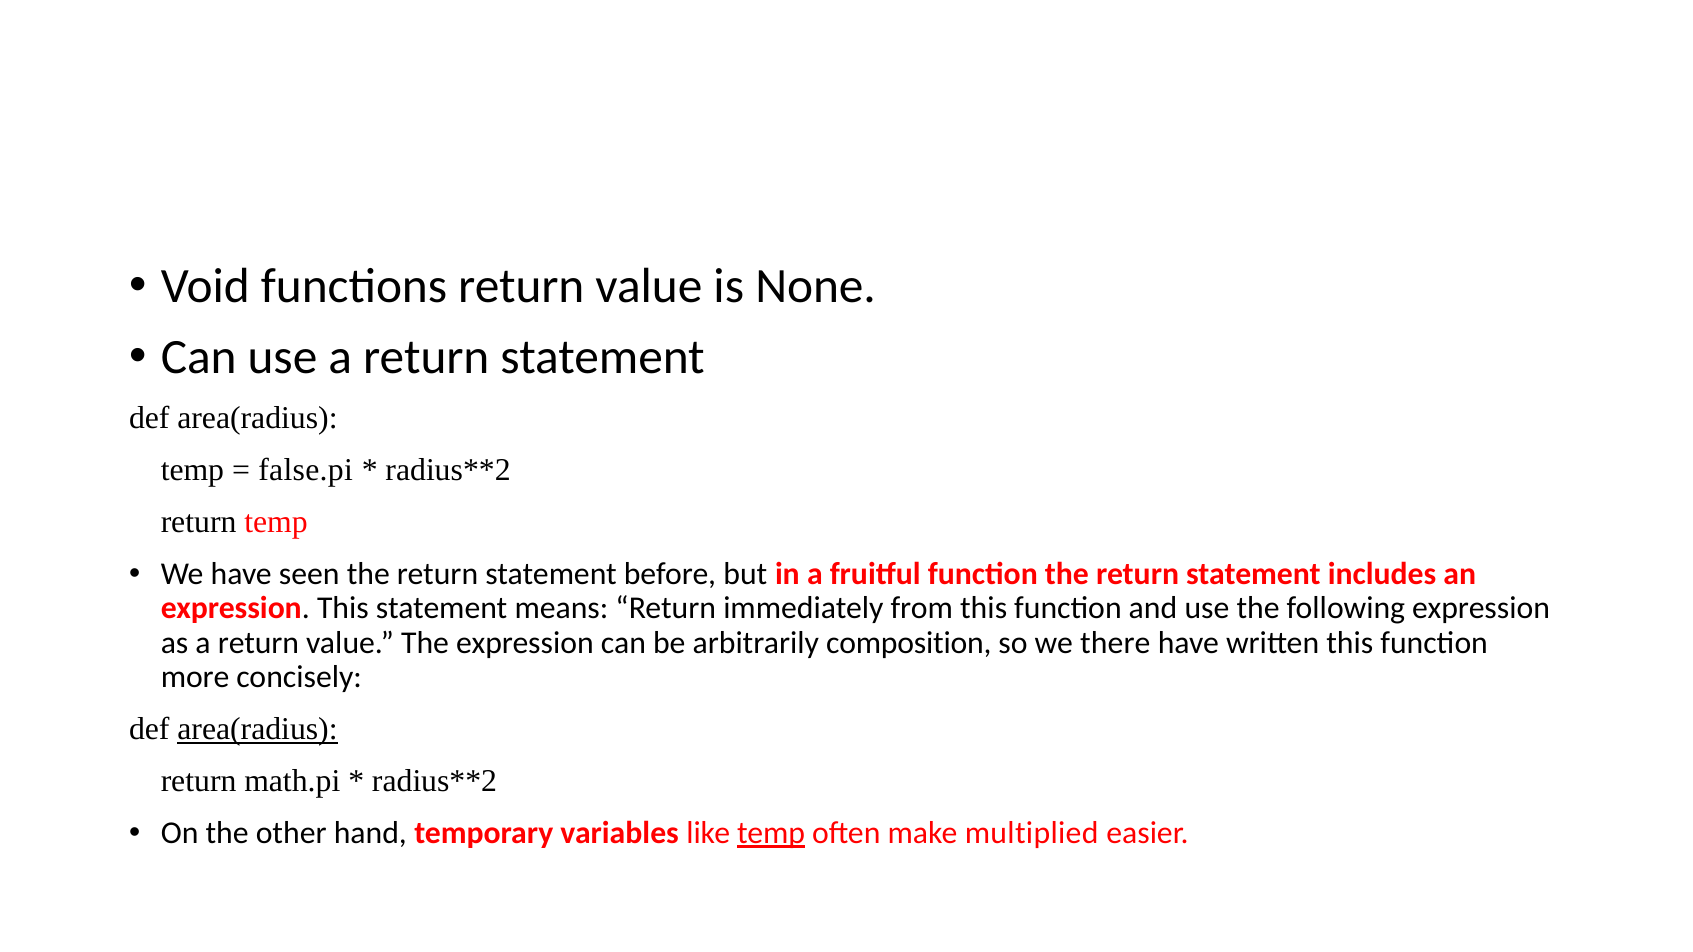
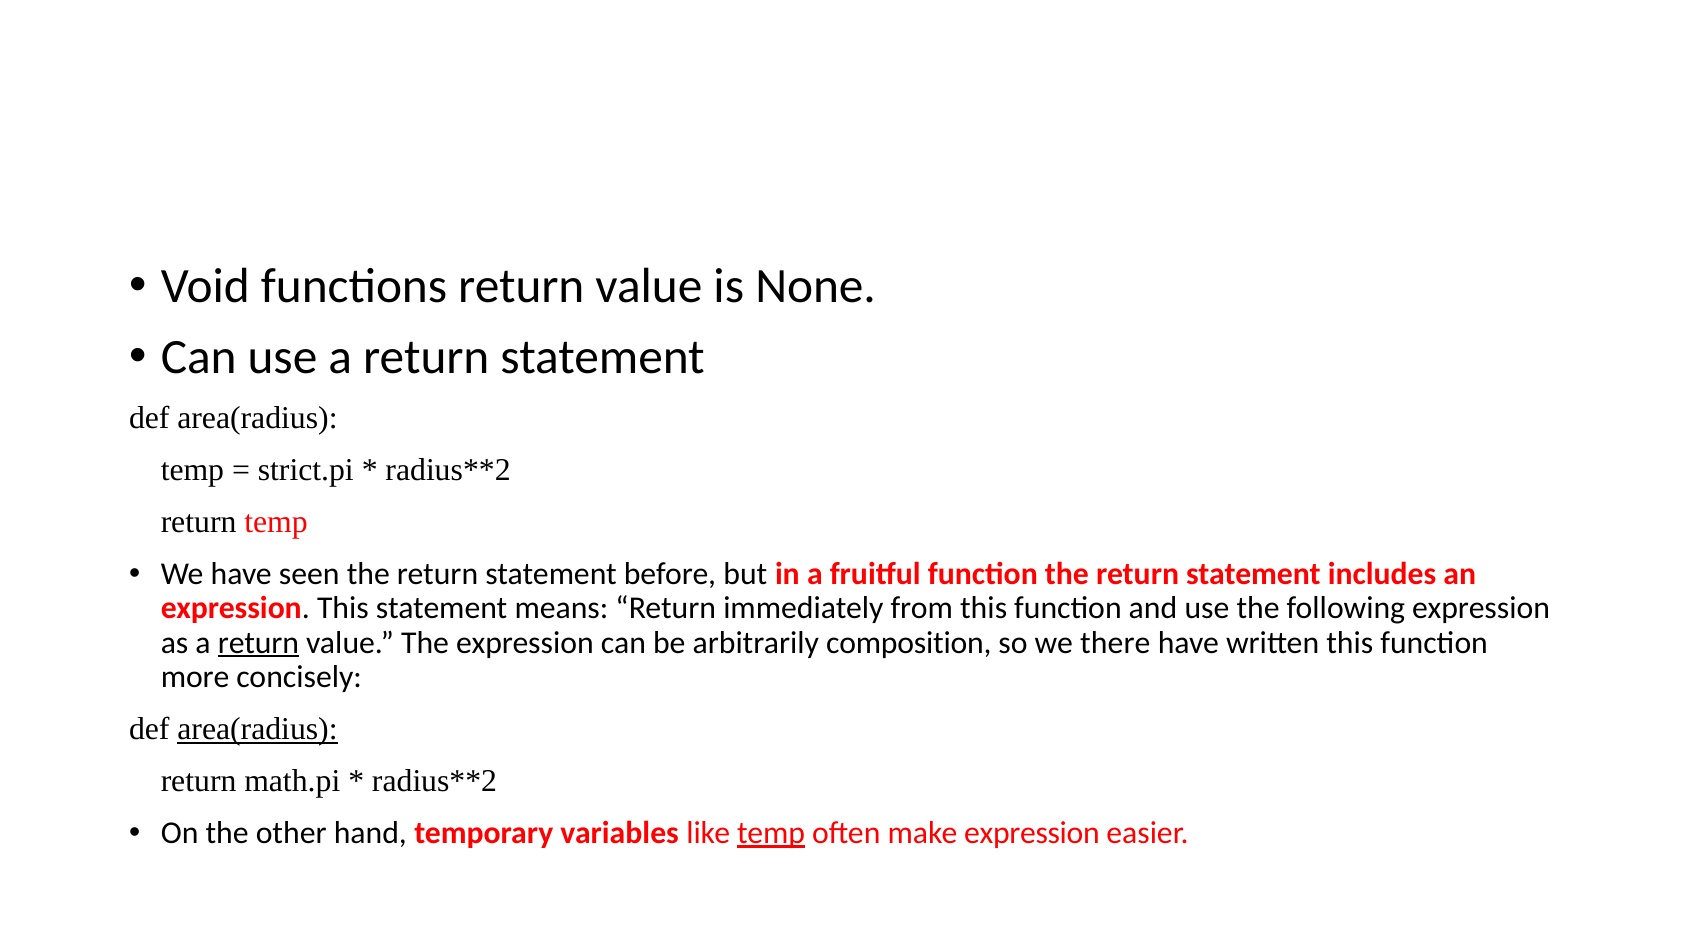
false.pi: false.pi -> strict.pi
return at (258, 643) underline: none -> present
make multiplied: multiplied -> expression
